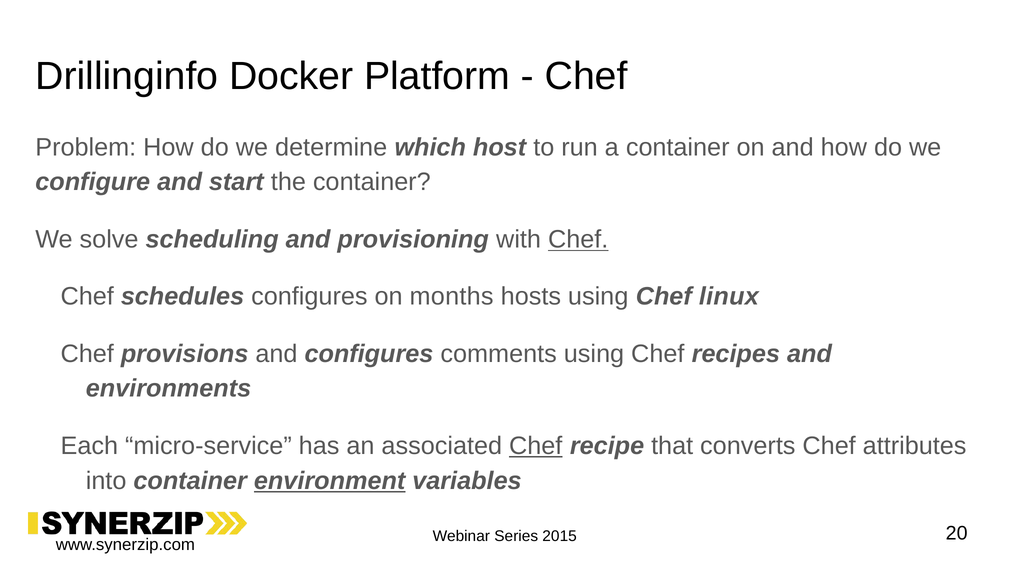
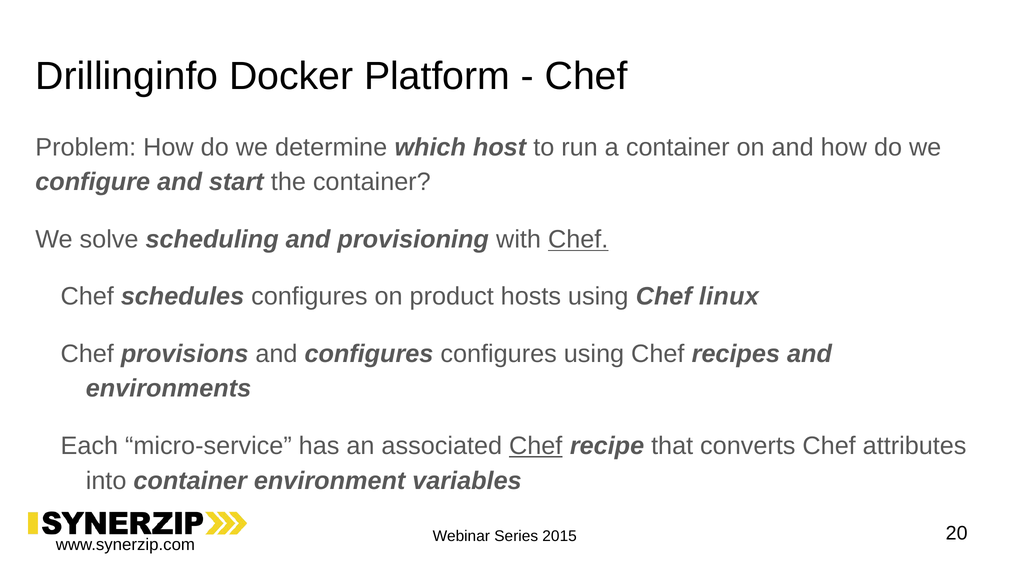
months: months -> product
configures comments: comments -> configures
environment underline: present -> none
